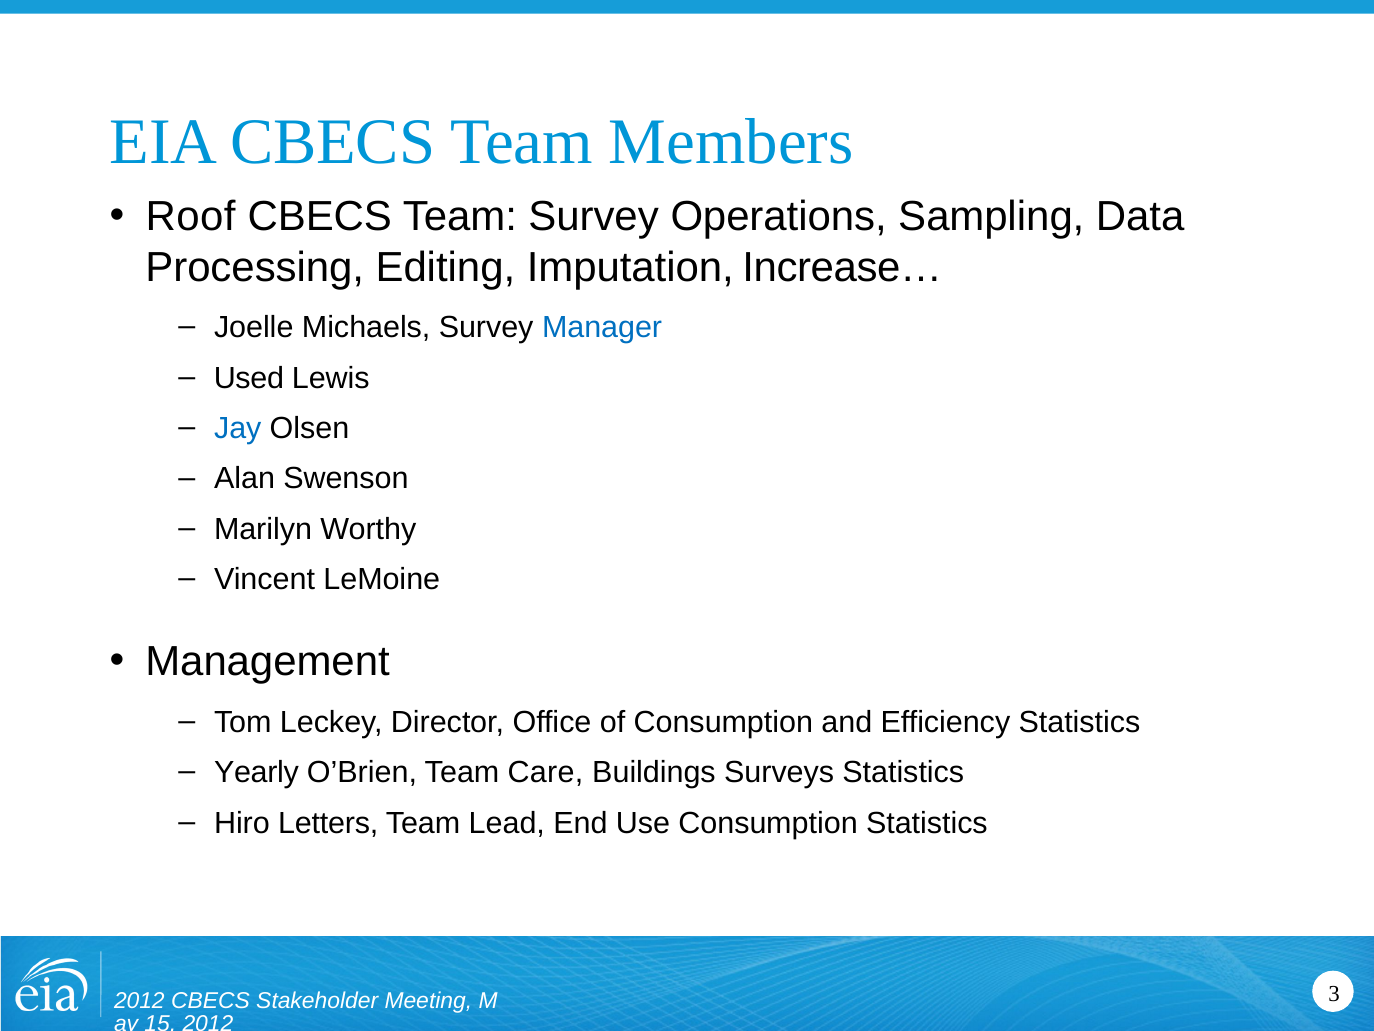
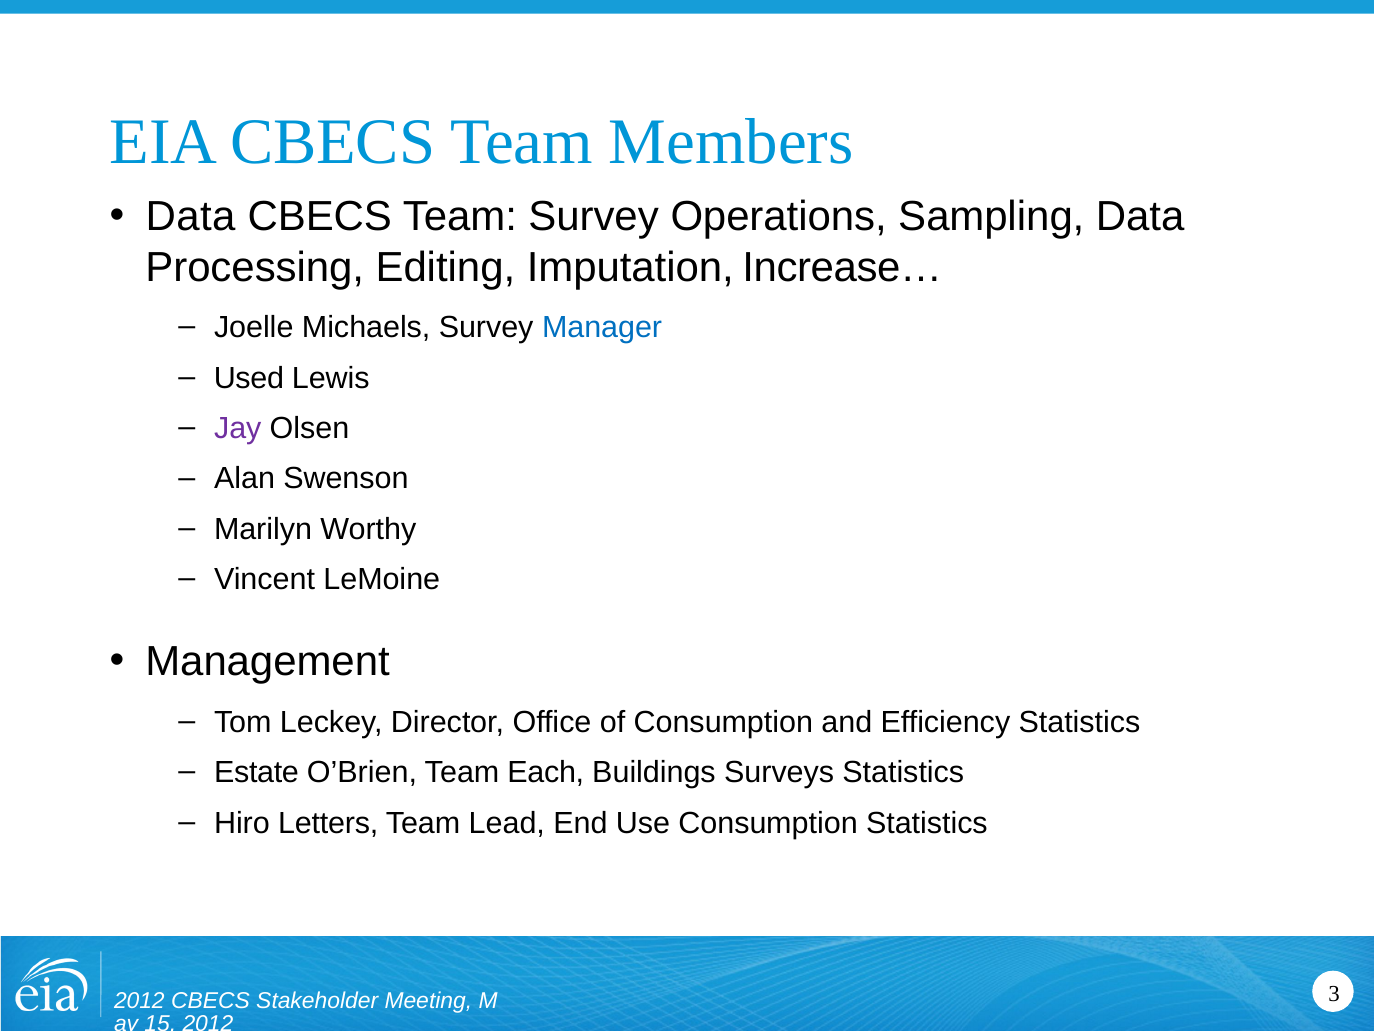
Roof at (191, 217): Roof -> Data
Jay colour: blue -> purple
Yearly: Yearly -> Estate
Care: Care -> Each
